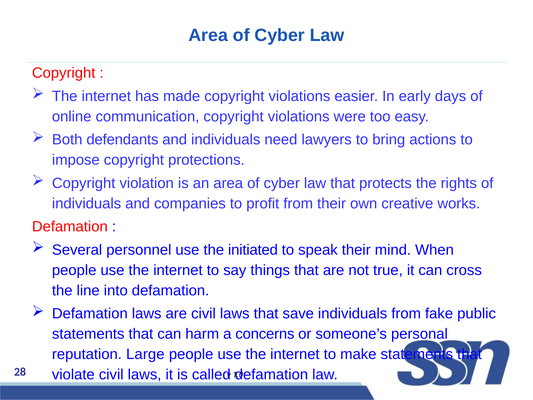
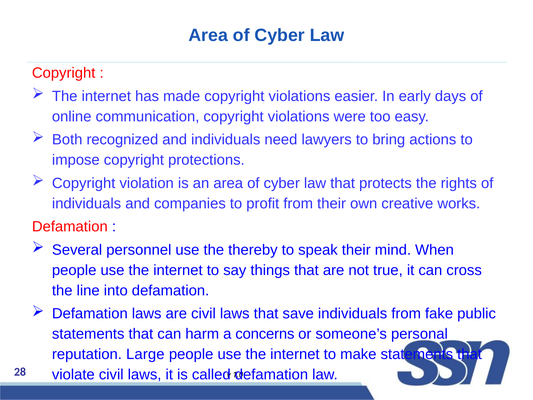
defendants: defendants -> recognized
initiated: initiated -> thereby
